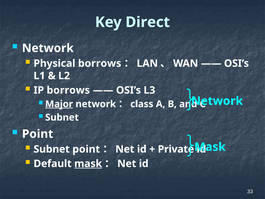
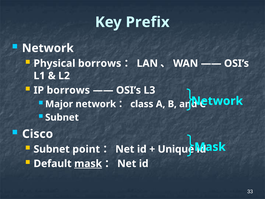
Direct: Direct -> Prefix
Major underline: present -> none
Point at (38, 134): Point -> Cisco
Private: Private -> Unique
